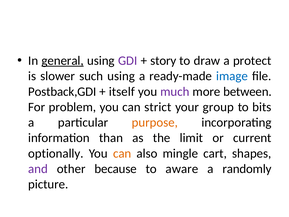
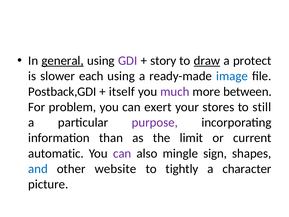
draw underline: none -> present
such: such -> each
strict: strict -> exert
group: group -> stores
bits: bits -> still
purpose colour: orange -> purple
optionally: optionally -> automatic
can at (122, 153) colour: orange -> purple
cart: cart -> sign
and colour: purple -> blue
because: because -> website
aware: aware -> tightly
randomly: randomly -> character
